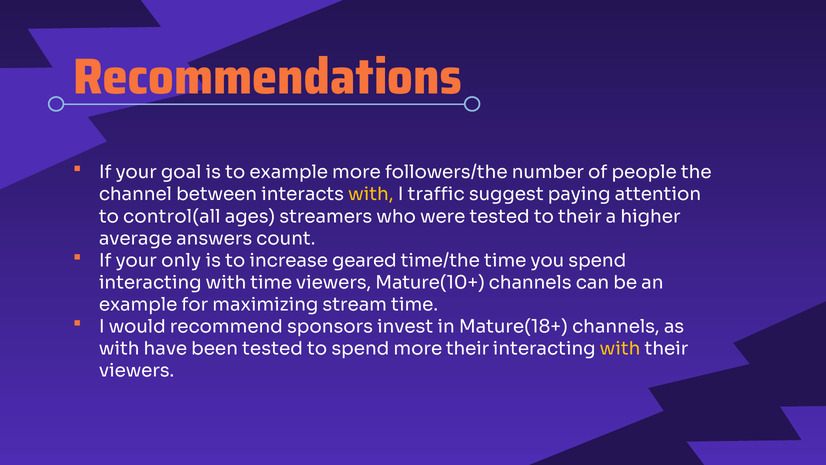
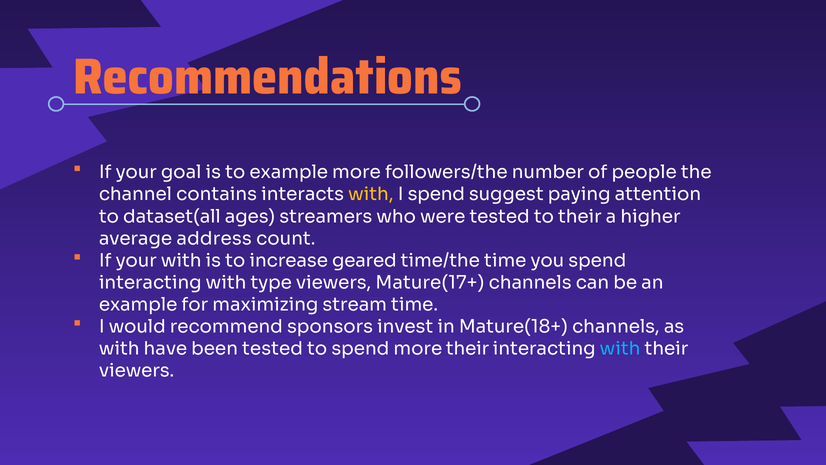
between: between -> contains
I traffic: traffic -> spend
control(all: control(all -> dataset(all
answers: answers -> address
your only: only -> with
with time: time -> type
Mature(10+: Mature(10+ -> Mature(17+
with at (620, 348) colour: yellow -> light blue
